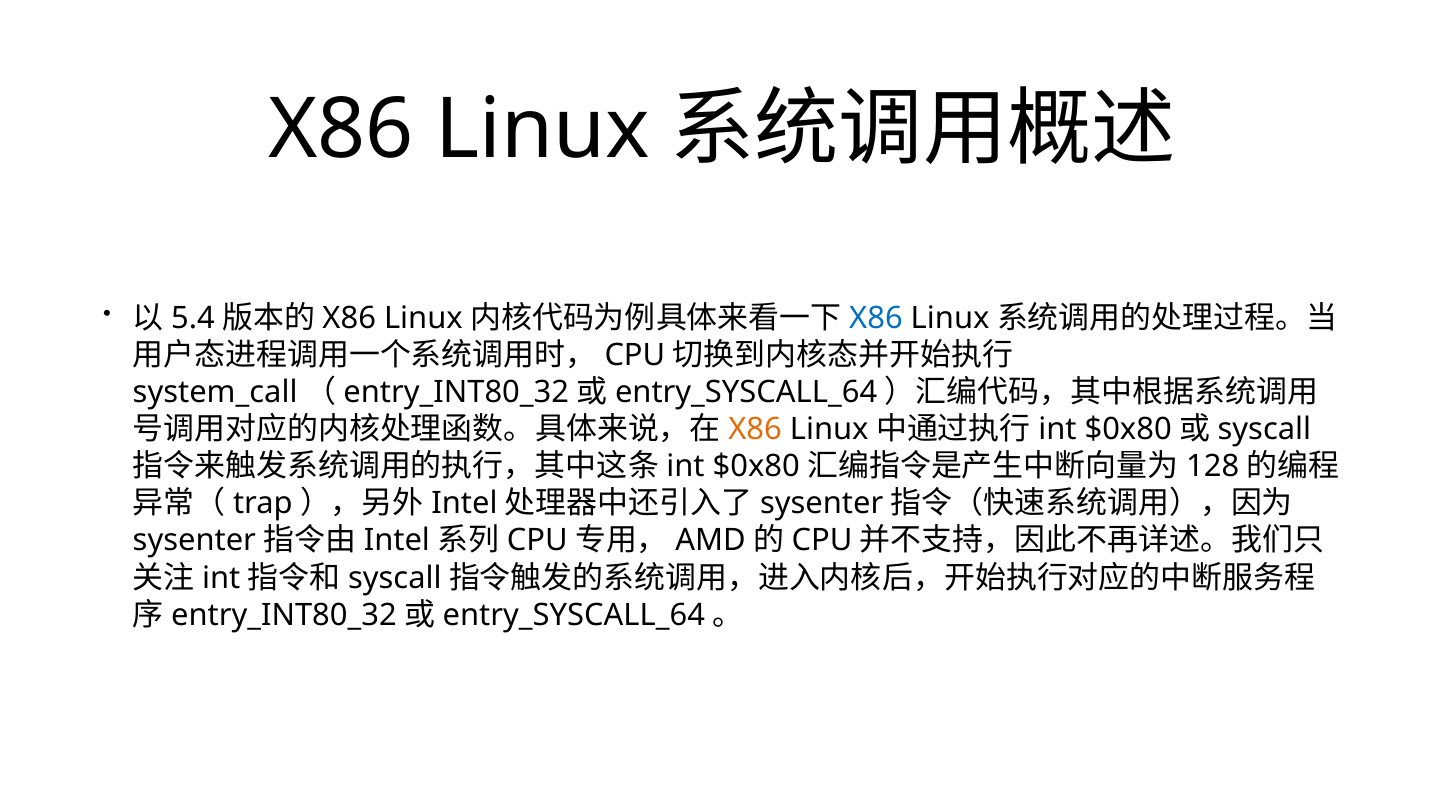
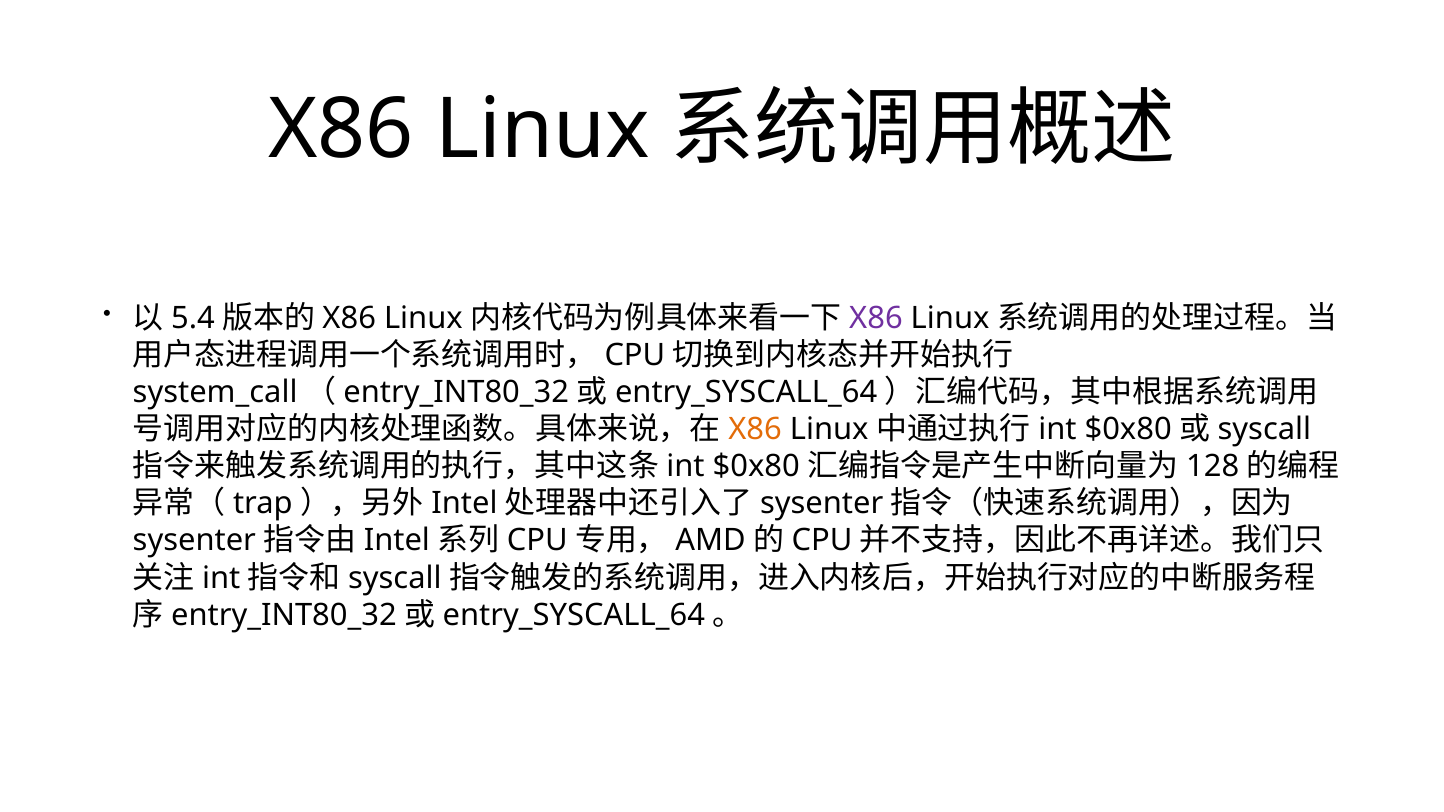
X86 at (876, 318) colour: blue -> purple
